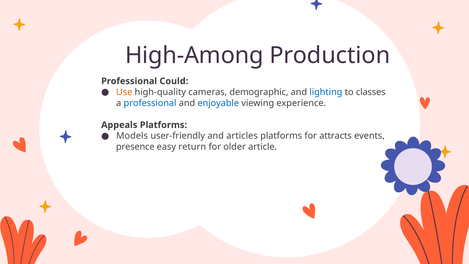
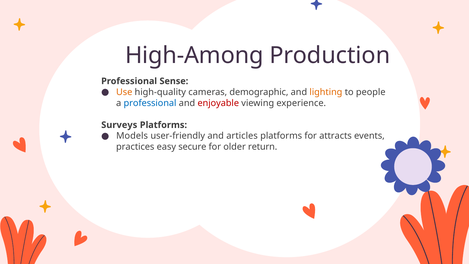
Could: Could -> Sense
lighting colour: blue -> orange
classes: classes -> people
enjoyable colour: blue -> red
Appeals: Appeals -> Surveys
presence: presence -> practices
return: return -> secure
article: article -> return
